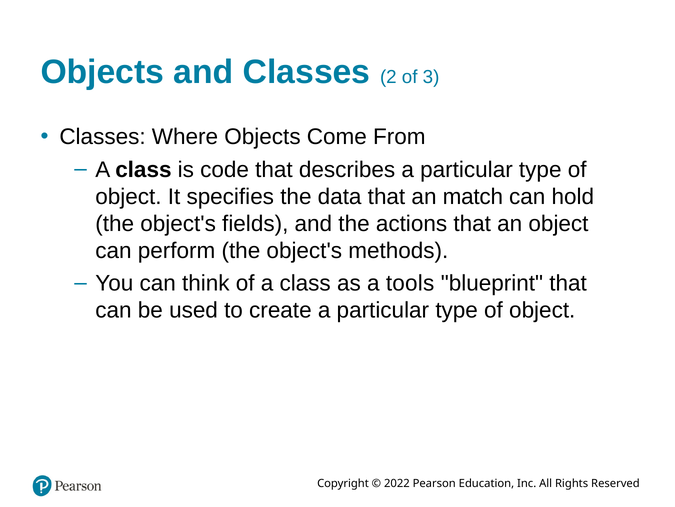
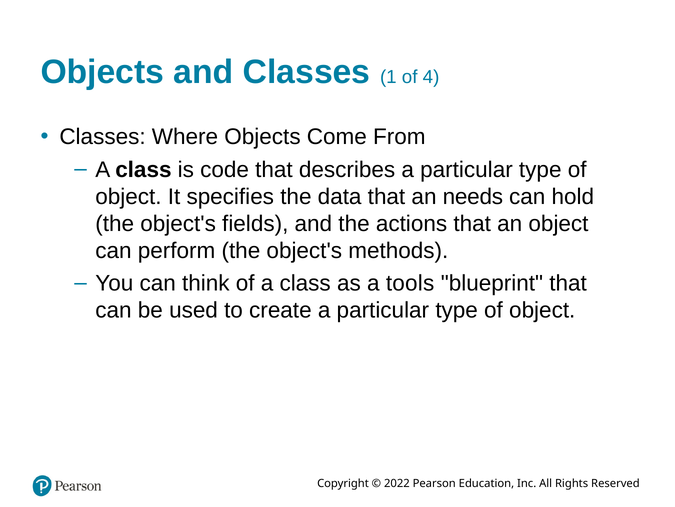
2: 2 -> 1
3: 3 -> 4
match: match -> needs
